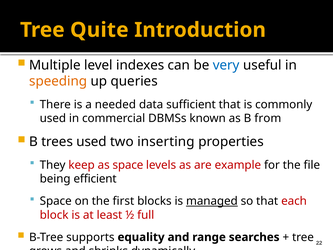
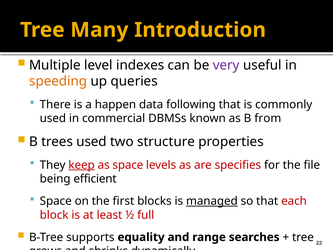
Quite: Quite -> Many
very colour: blue -> purple
needed: needed -> happen
sufficient: sufficient -> following
inserting: inserting -> structure
keep underline: none -> present
example: example -> specifies
